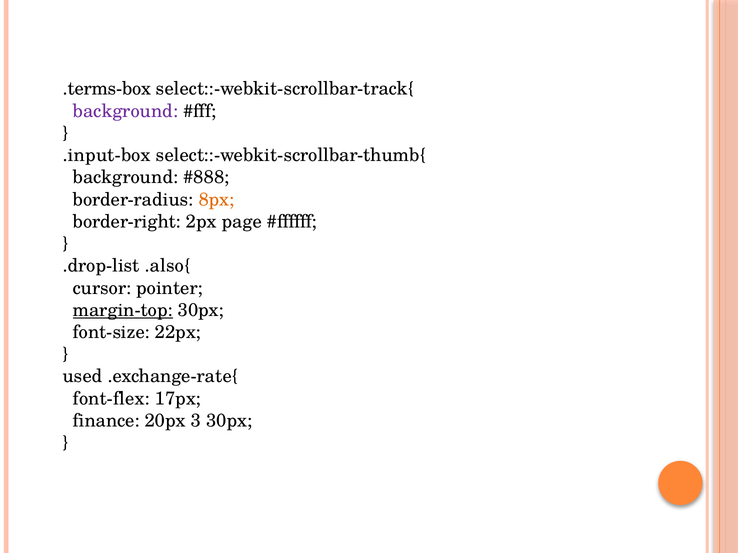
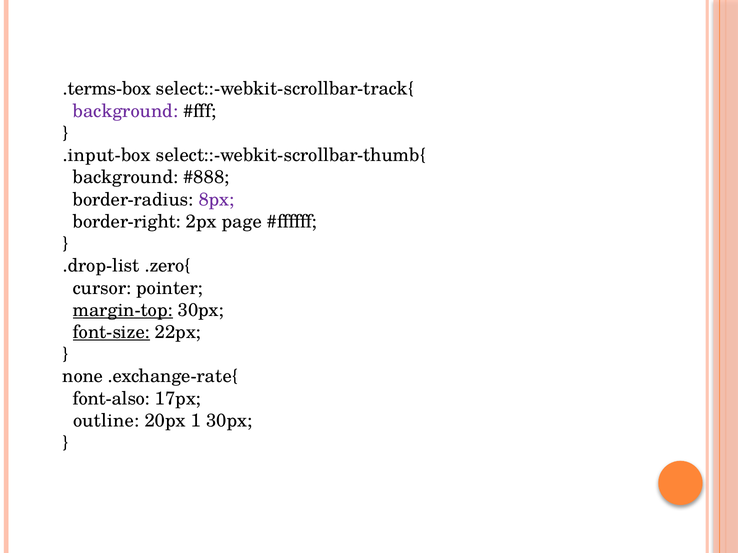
8px colour: orange -> purple
.also{: .also{ -> .zero{
font-size underline: none -> present
used: used -> none
font-flex: font-flex -> font-also
finance: finance -> outline
3: 3 -> 1
